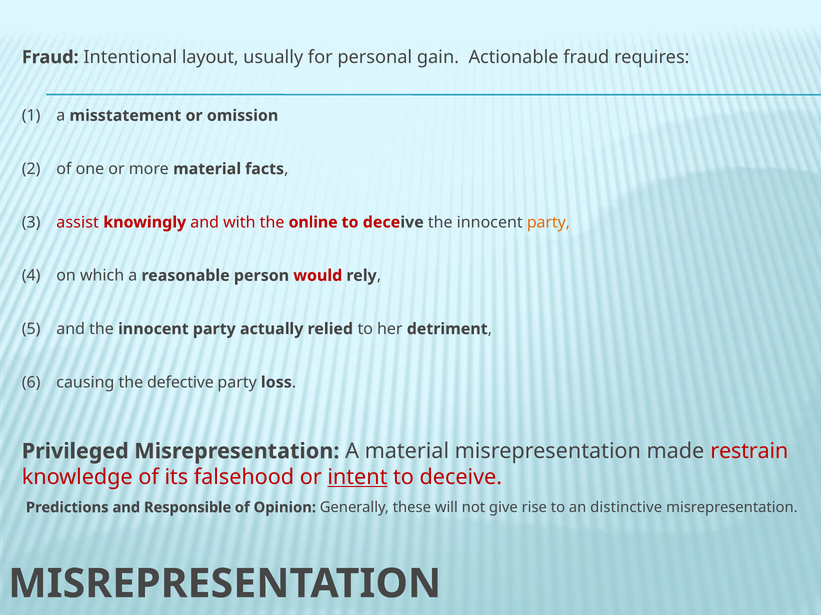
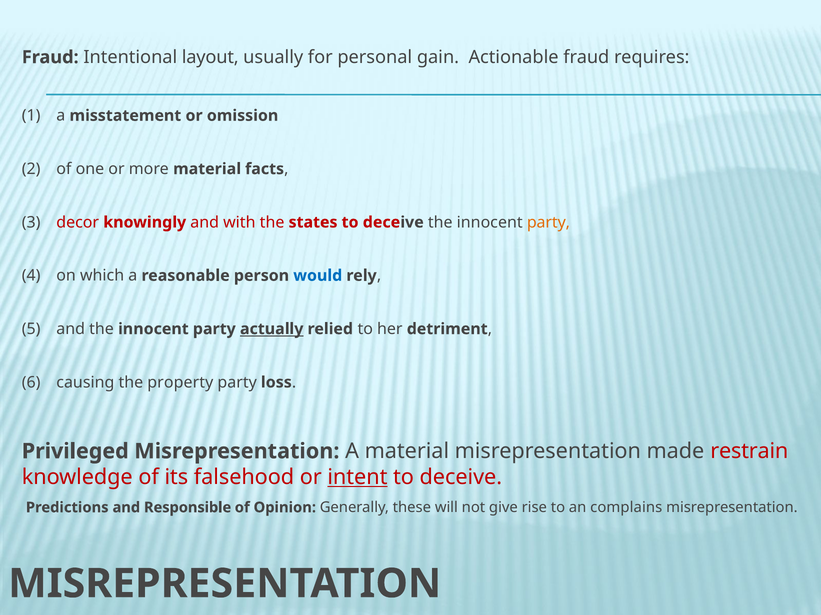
assist: assist -> decor
online: online -> states
would colour: red -> blue
actually underline: none -> present
defective: defective -> property
distinctive: distinctive -> complains
